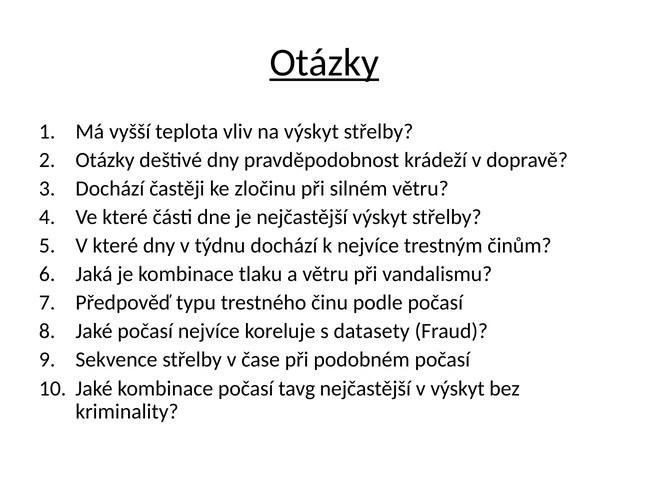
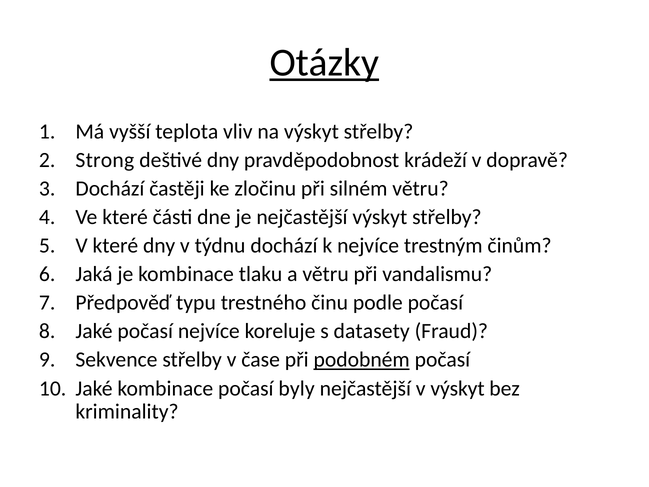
Otázky at (105, 160): Otázky -> Strong
podobném underline: none -> present
tavg: tavg -> byly
